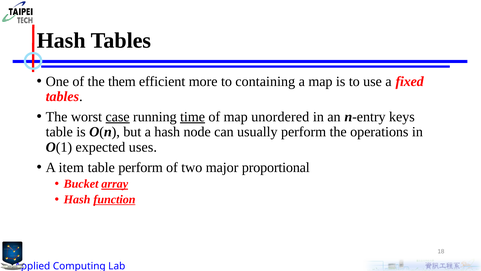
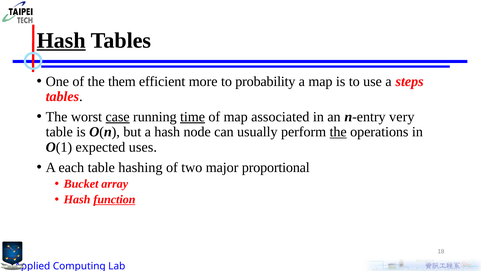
Hash at (61, 40) underline: none -> present
containing: containing -> probability
fixed: fixed -> steps
unordered: unordered -> associated
keys: keys -> very
the at (338, 132) underline: none -> present
item: item -> each
table perform: perform -> hashing
array underline: present -> none
